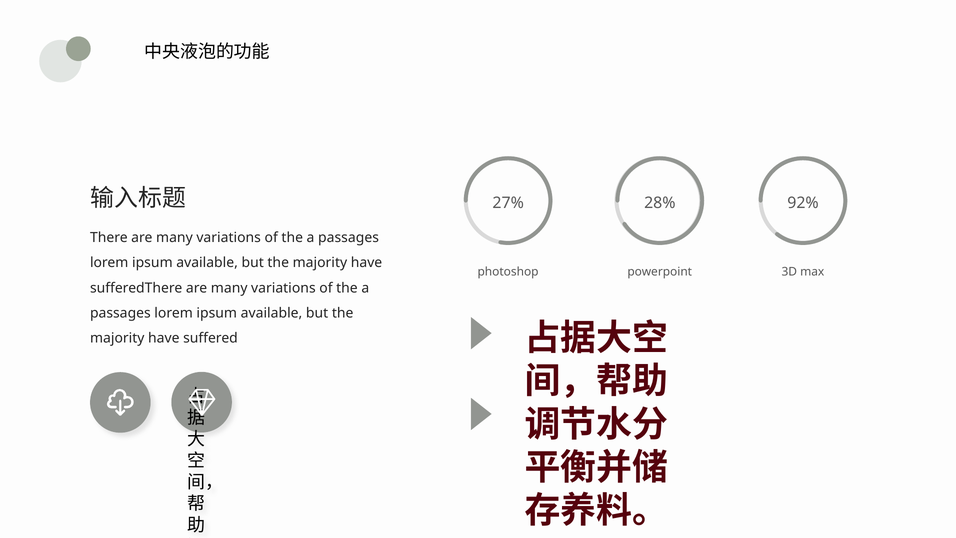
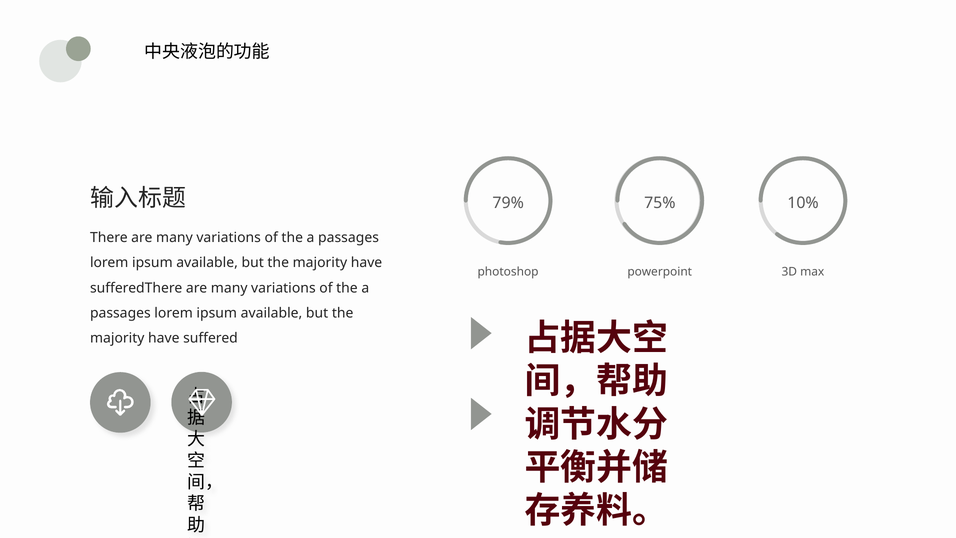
27%: 27% -> 79%
28%: 28% -> 75%
92%: 92% -> 10%
